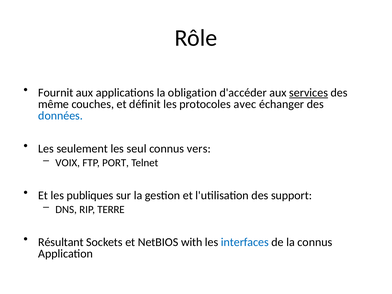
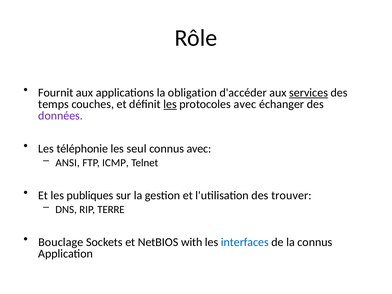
même: même -> temps
les at (170, 104) underline: none -> present
données colour: blue -> purple
seulement: seulement -> téléphonie
connus vers: vers -> avec
VOIX: VOIX -> ANSI
PORT: PORT -> ICMP
support: support -> trouver
Résultant: Résultant -> Bouclage
